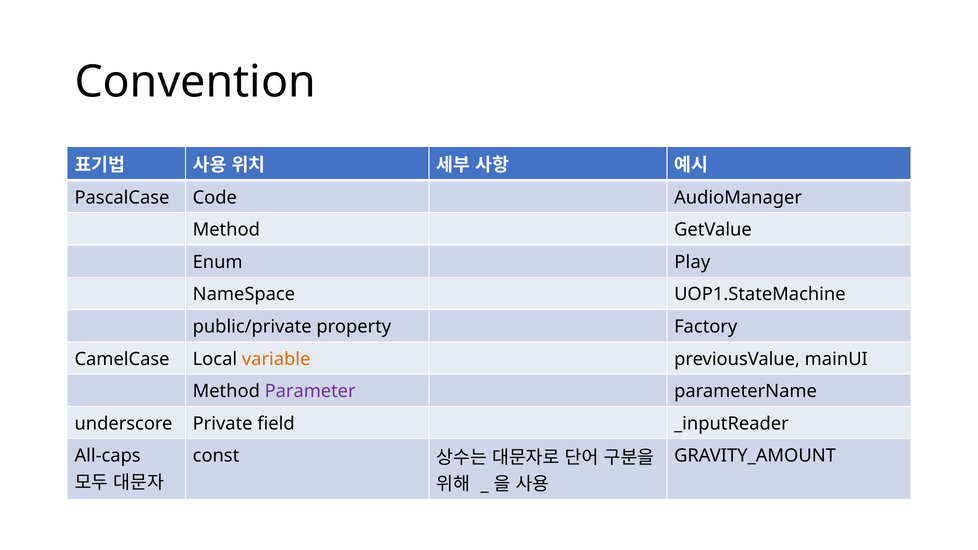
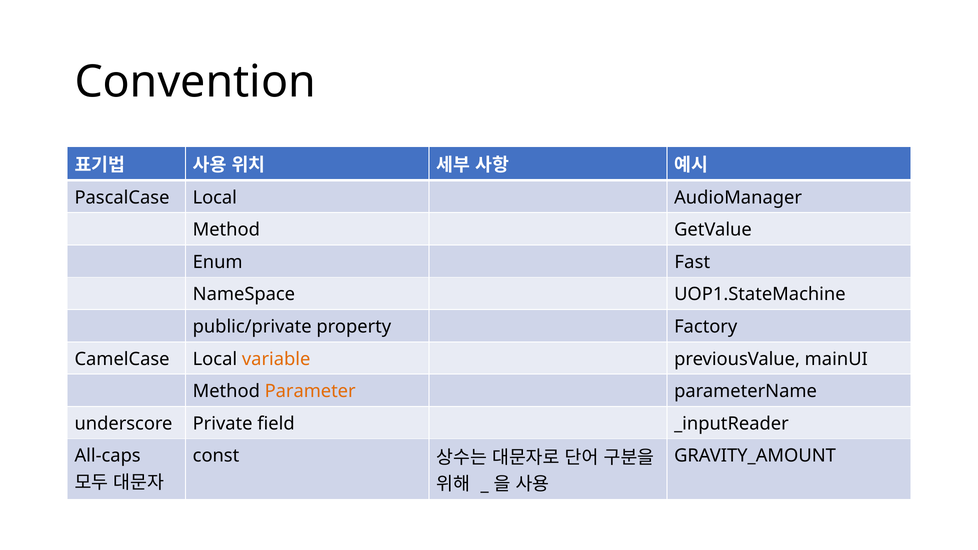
PascalCase Code: Code -> Local
Play: Play -> Fast
Parameter colour: purple -> orange
